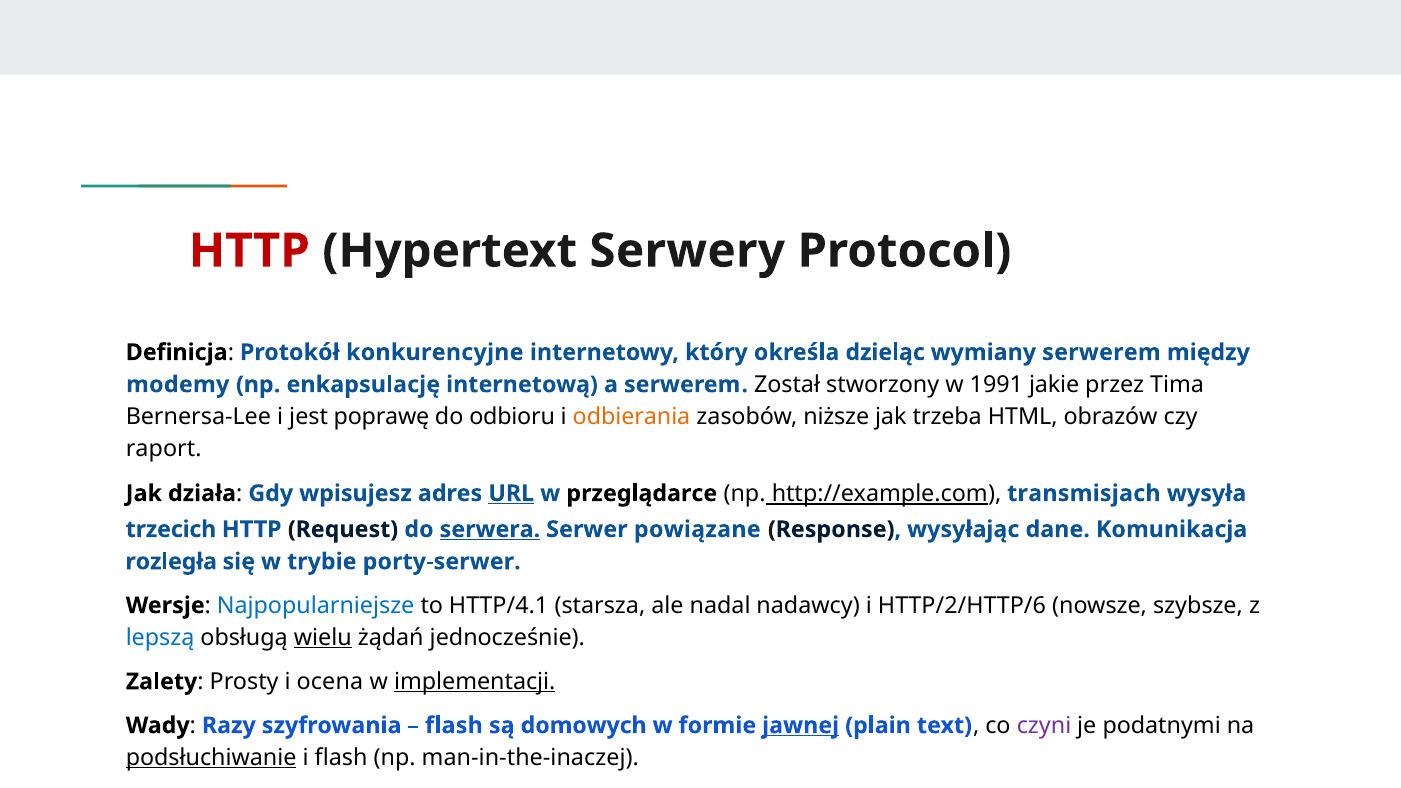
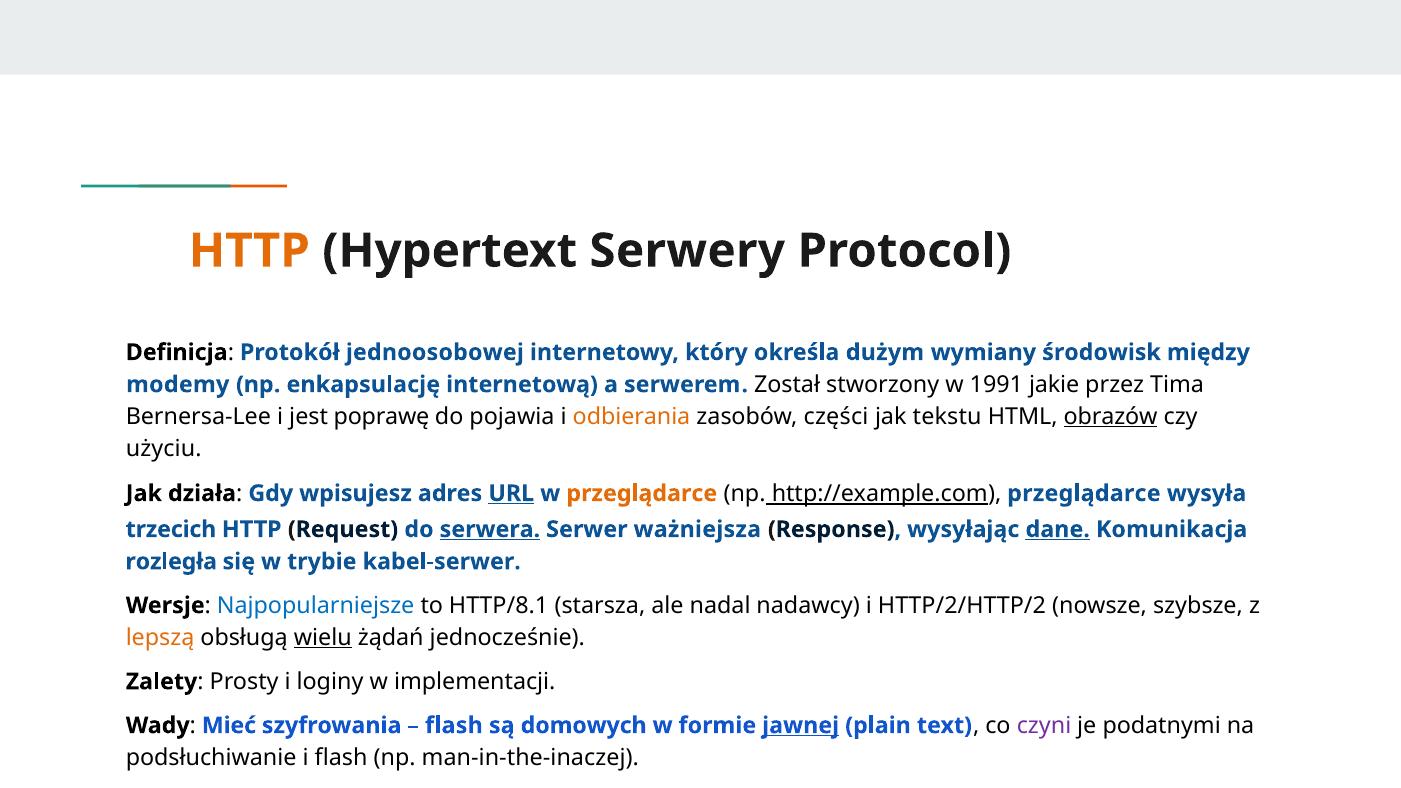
HTTP at (249, 251) colour: red -> orange
konkurencyjne: konkurencyjne -> jednoosobowej
dzieląc: dzieląc -> dużym
wymiany serwerem: serwerem -> środowisk
odbioru: odbioru -> pojawia
niższe: niższe -> części
trzeba: trzeba -> tekstu
obrazów underline: none -> present
raport: raport -> użyciu
przeglądarce at (642, 493) colour: black -> orange
http://example.com transmisjach: transmisjach -> przeglądarce
powiązane: powiązane -> ważniejsza
dane underline: none -> present
porty-serwer: porty-serwer -> kabel-serwer
HTTP/4.1: HTTP/4.1 -> HTTP/8.1
HTTP/2/HTTP/6: HTTP/2/HTTP/6 -> HTTP/2/HTTP/2
lepszą colour: blue -> orange
ocena: ocena -> loginy
implementacji underline: present -> none
Razy: Razy -> Mieć
podsłuchiwanie underline: present -> none
